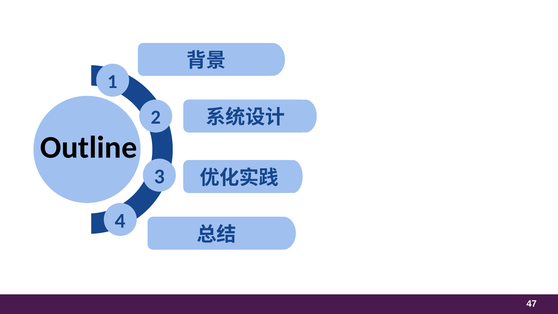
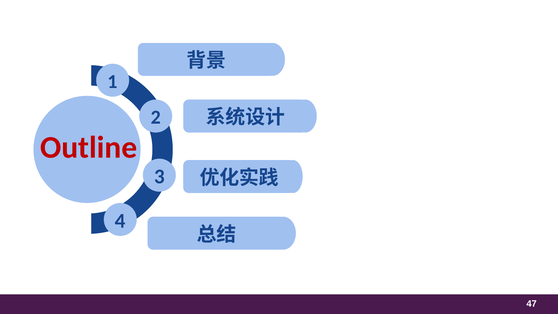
Outline colour: black -> red
